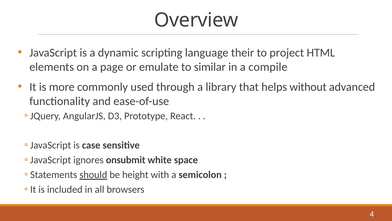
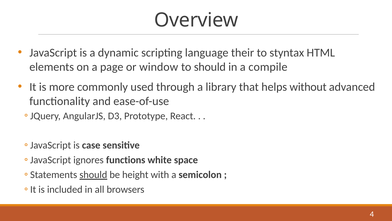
project: project -> styntax
emulate: emulate -> window
to similar: similar -> should
onsubmit: onsubmit -> functions
